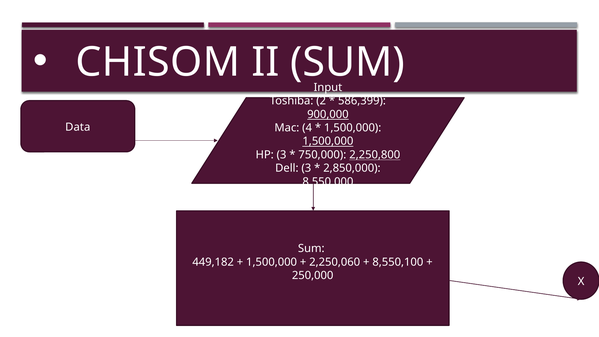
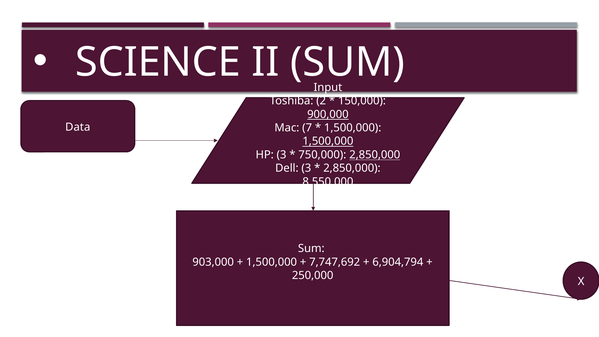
CHISOM: CHISOM -> SCIENCE
586,399: 586,399 -> 150,000
4: 4 -> 7
750,000 2,250,800: 2,250,800 -> 2,850,000
449,182: 449,182 -> 903,000
2,250,060: 2,250,060 -> 7,747,692
8,550,100: 8,550,100 -> 6,904,794
